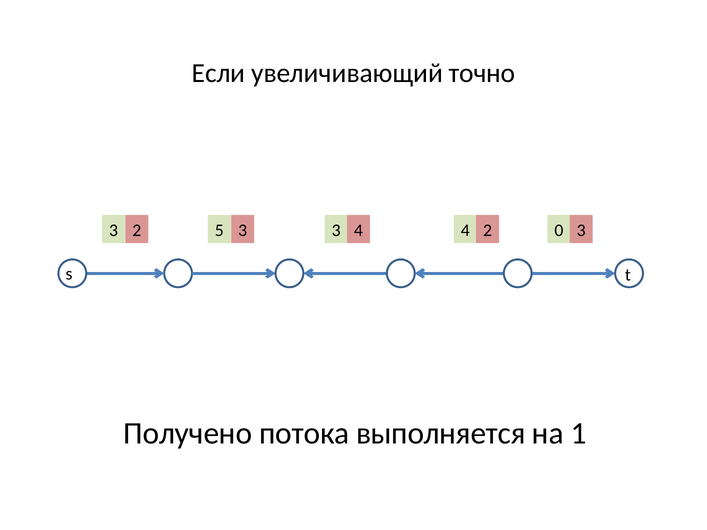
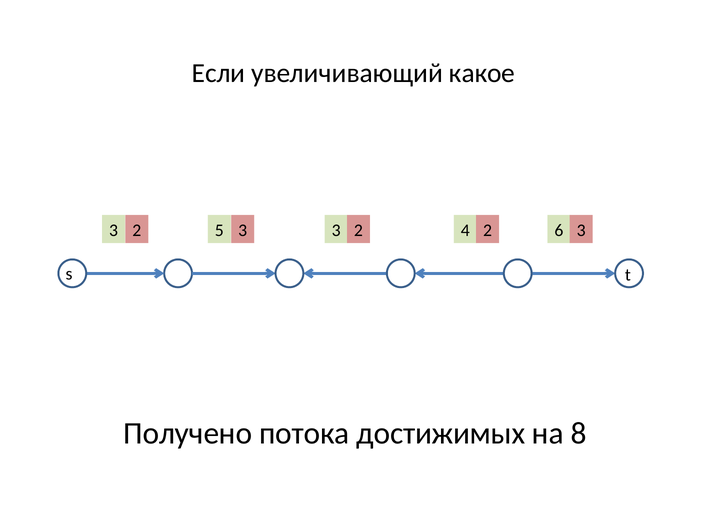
точно: точно -> какое
2 3 4: 4 -> 2
0: 0 -> 6
выполняется: выполняется -> достижимых
1: 1 -> 8
